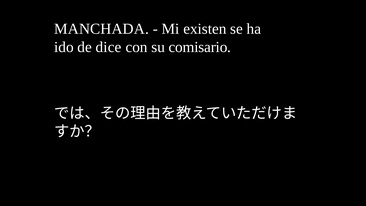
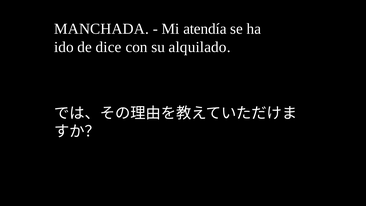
existen: existen -> atendía
comisario: comisario -> alquilado
